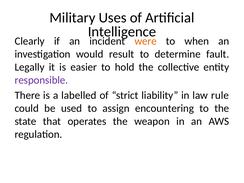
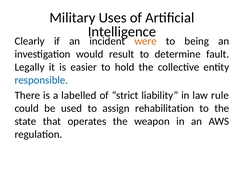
when: when -> being
responsible colour: purple -> blue
encountering: encountering -> rehabilitation
